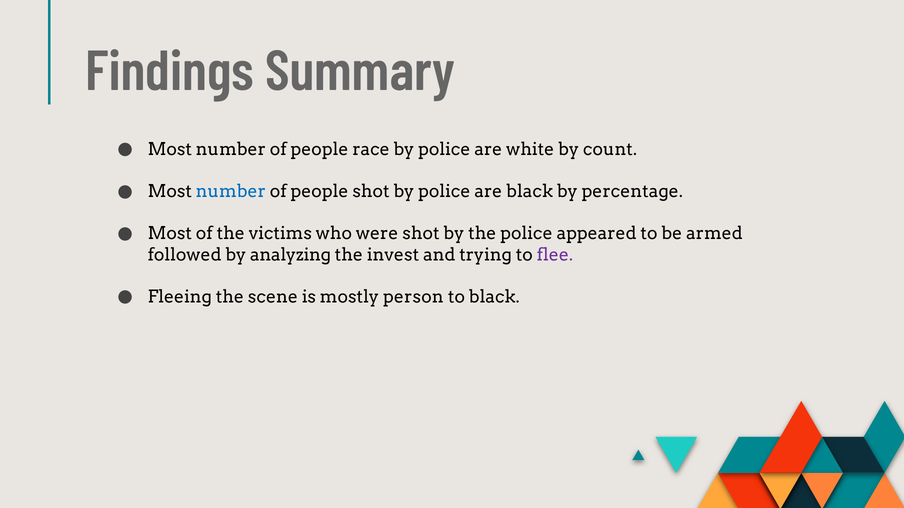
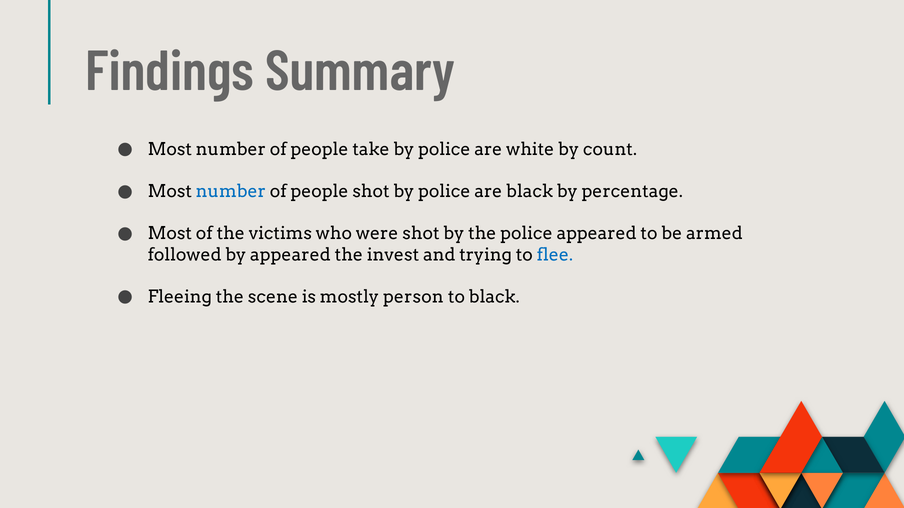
race: race -> take
by analyzing: analyzing -> appeared
flee colour: purple -> blue
